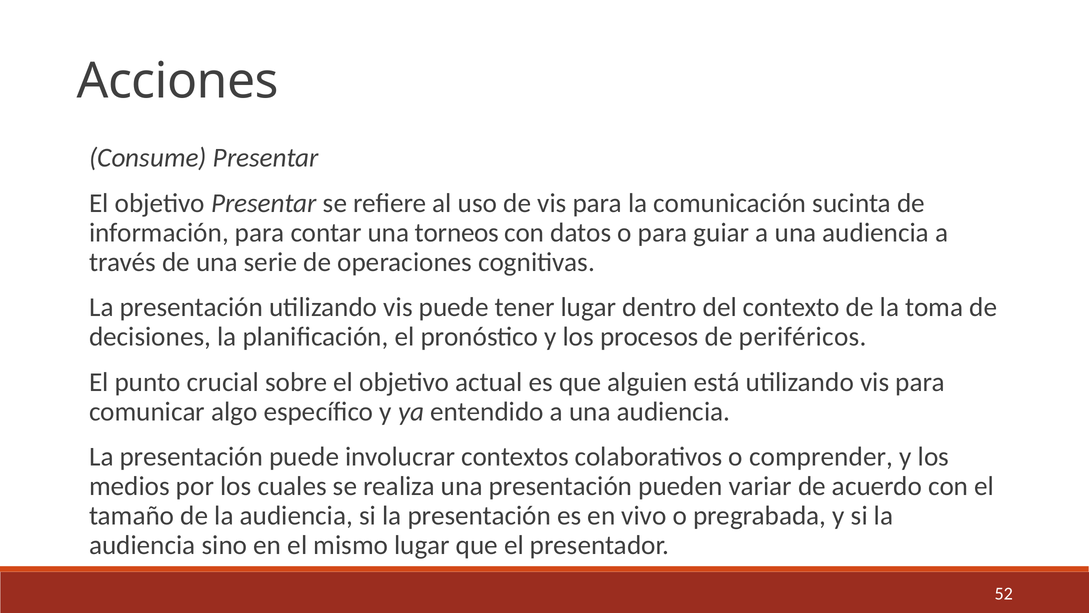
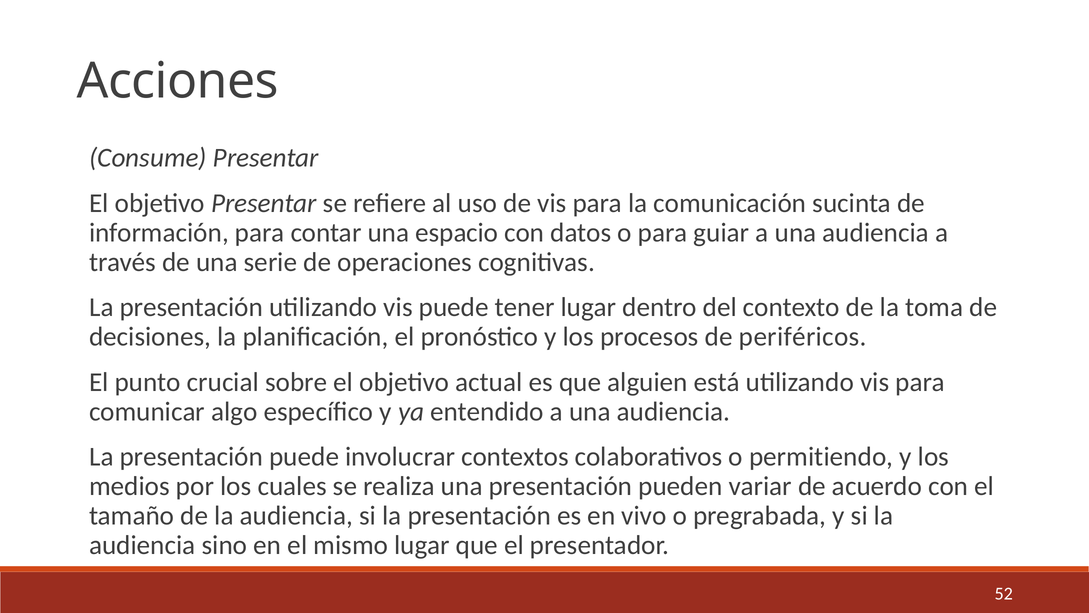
torneos: torneos -> espacio
comprender: comprender -> permitiendo
